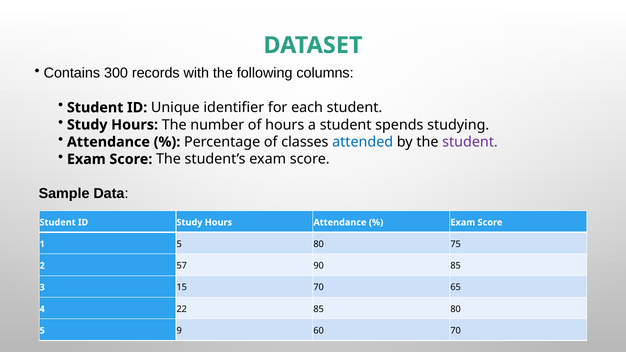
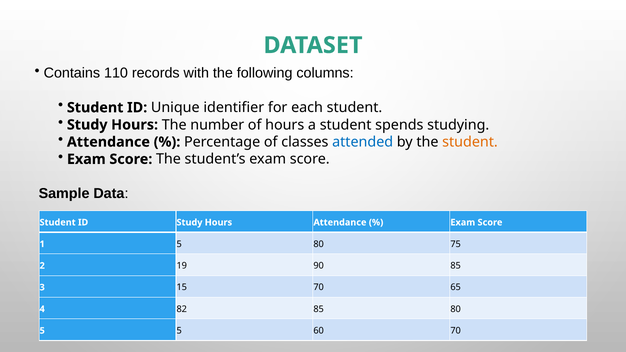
300: 300 -> 110
student at (470, 142) colour: purple -> orange
57: 57 -> 19
22: 22 -> 82
5 9: 9 -> 5
